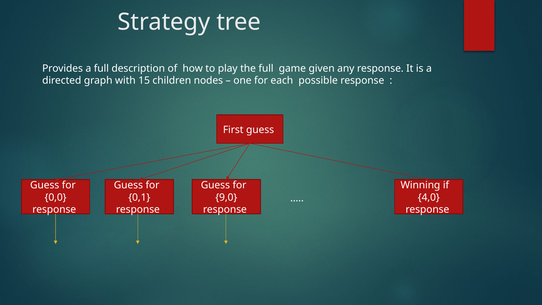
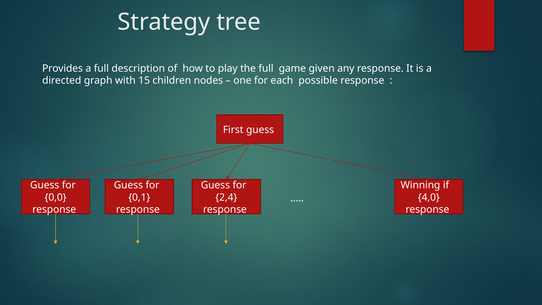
9,0: 9,0 -> 2,4
